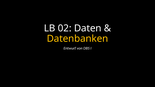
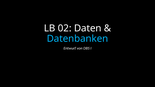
Datenbanken colour: yellow -> light blue
